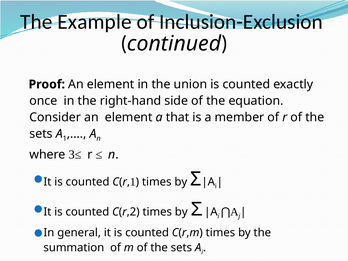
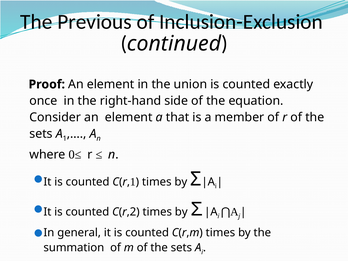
Example: Example -> Previous
3≤: 3≤ -> 0≤
